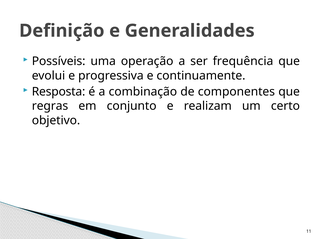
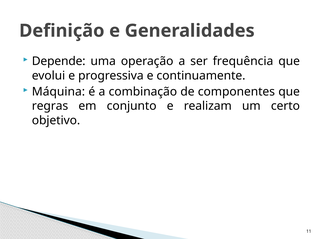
Possíveis: Possíveis -> Depende
Resposta: Resposta -> Máquina
